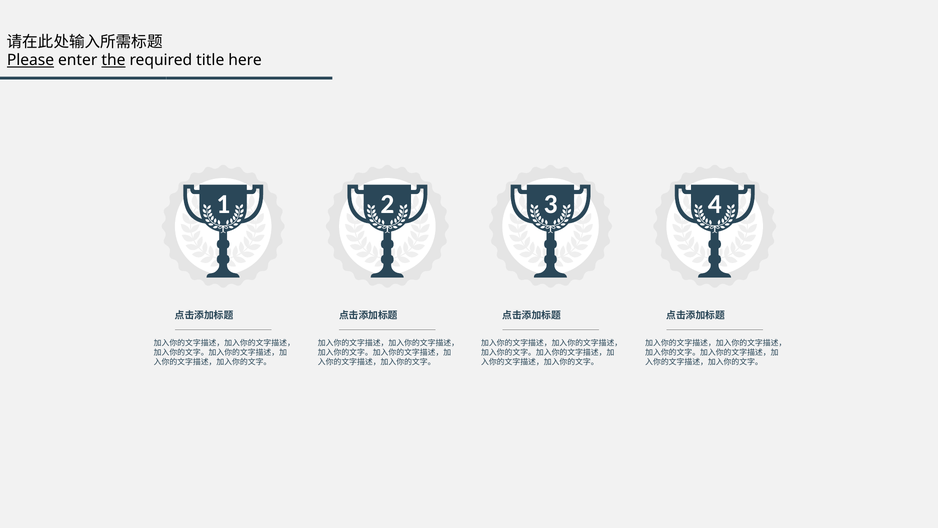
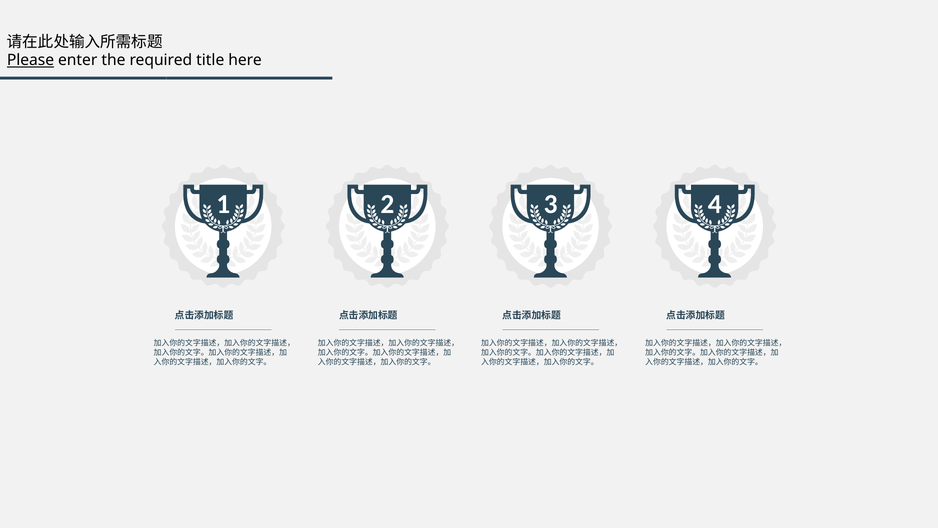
the underline: present -> none
